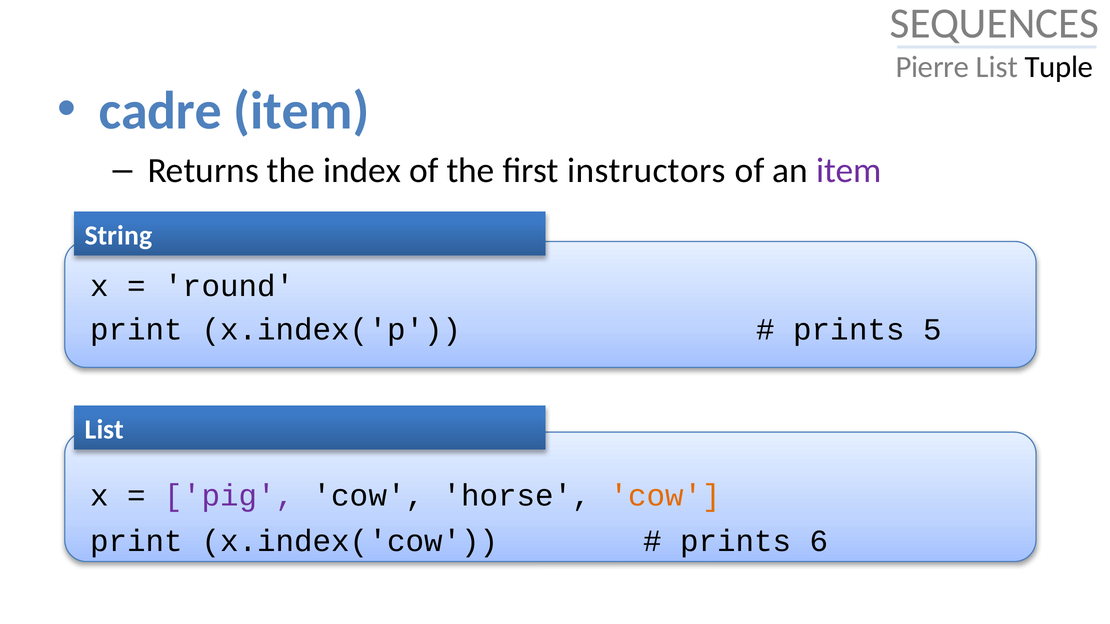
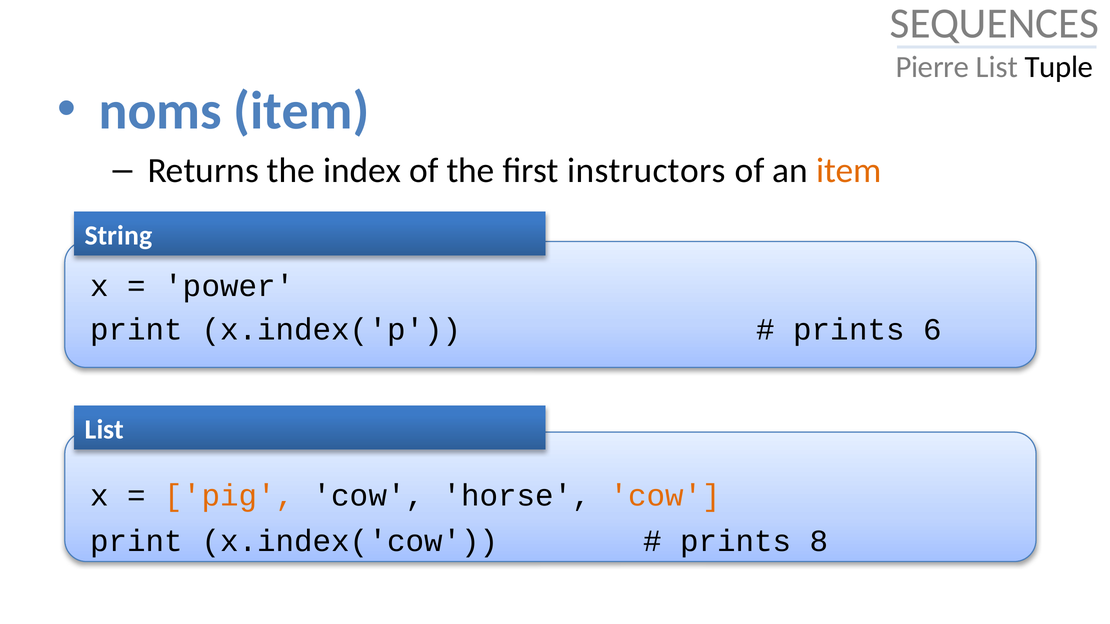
cadre: cadre -> noms
item at (849, 171) colour: purple -> orange
round: round -> power
5: 5 -> 6
pig colour: purple -> orange
6: 6 -> 8
